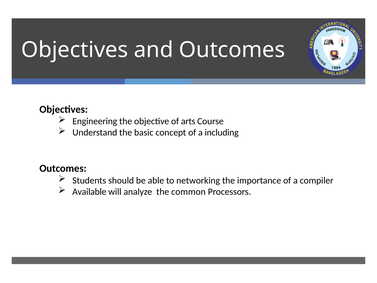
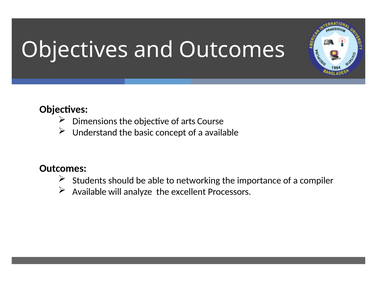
Engineering: Engineering -> Dimensions
a including: including -> available
common: common -> excellent
